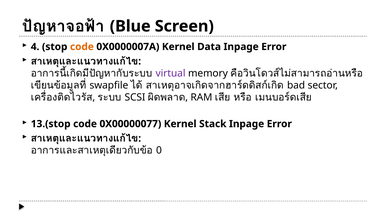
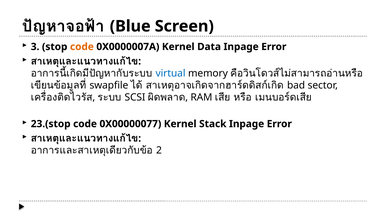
4: 4 -> 3
virtual colour: purple -> blue
13.(stop: 13.(stop -> 23.(stop
0: 0 -> 2
